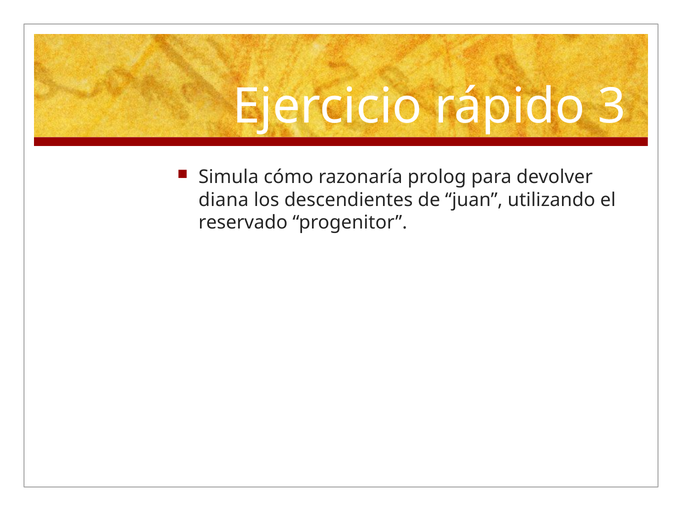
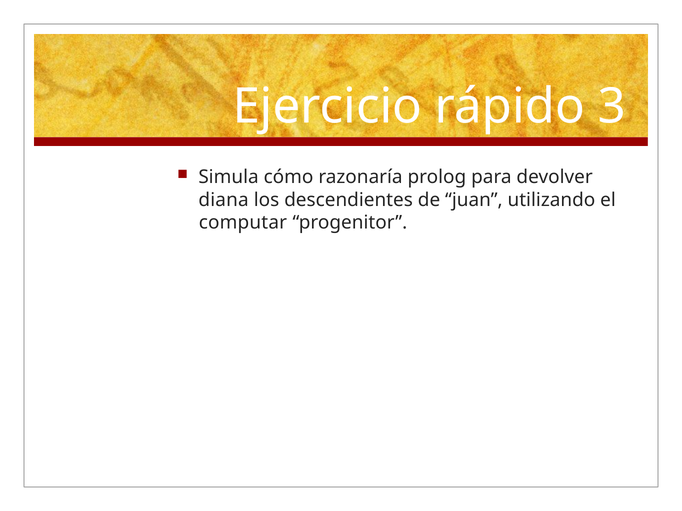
reservado: reservado -> computar
